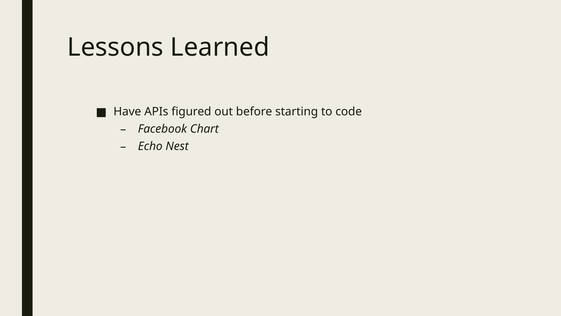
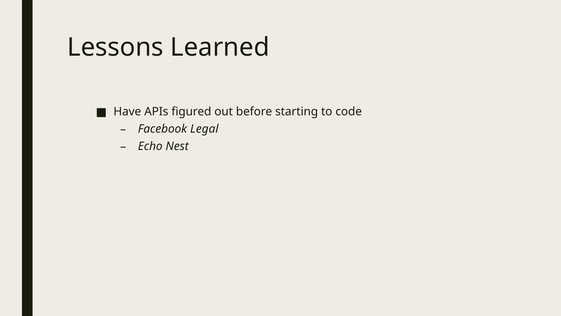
Chart: Chart -> Legal
